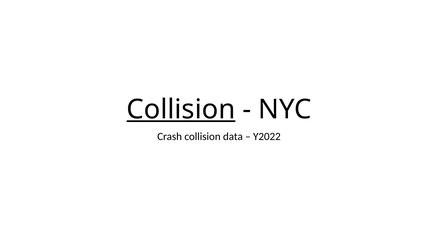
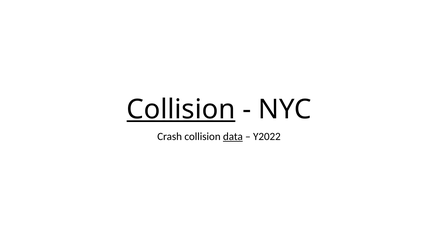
data underline: none -> present
